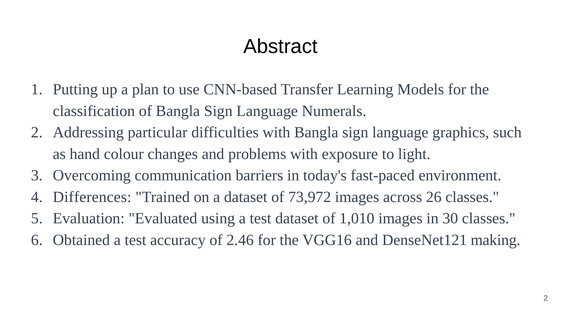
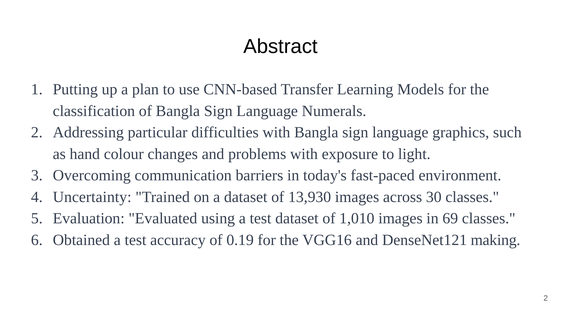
Differences: Differences -> Uncertainty
73,972: 73,972 -> 13,930
26: 26 -> 30
30: 30 -> 69
2.46: 2.46 -> 0.19
